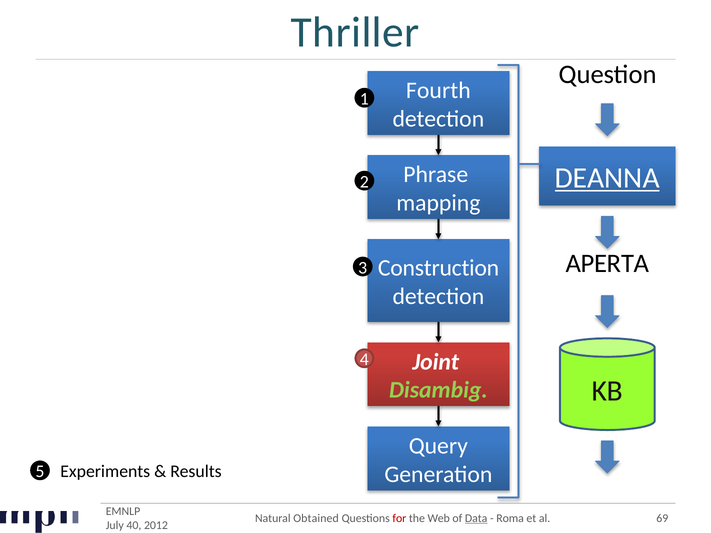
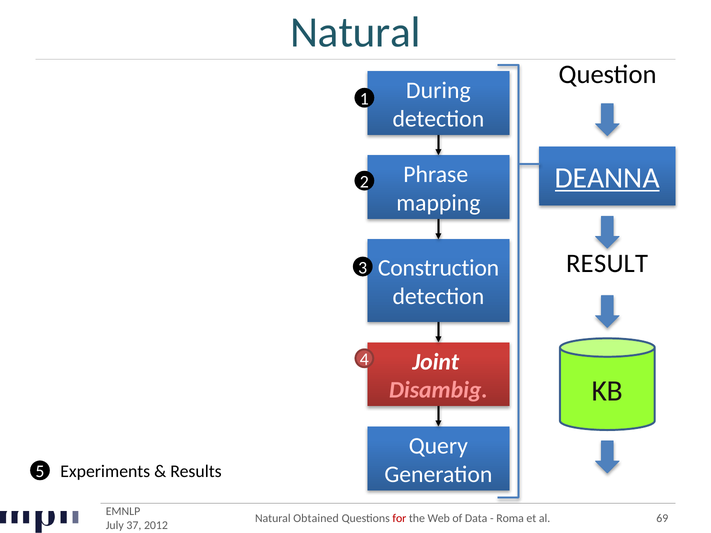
Thriller at (355, 33): Thriller -> Natural
Fourth: Fourth -> During
APERTA: APERTA -> RESULT
Disambig colour: light green -> pink
Data underline: present -> none
40: 40 -> 37
